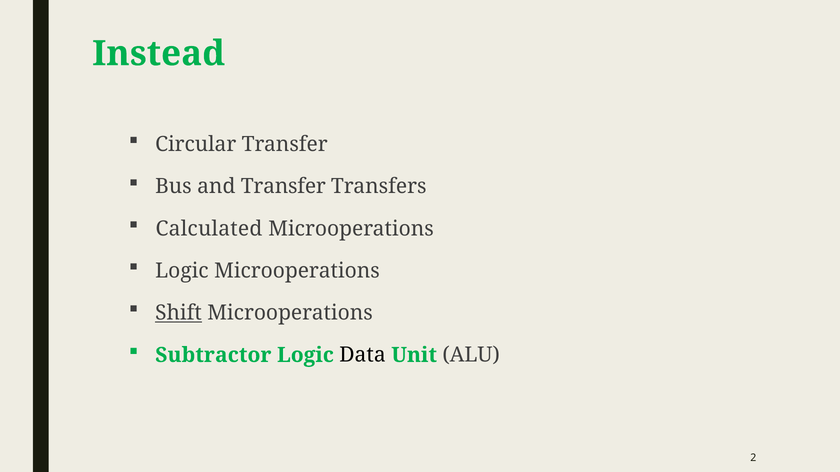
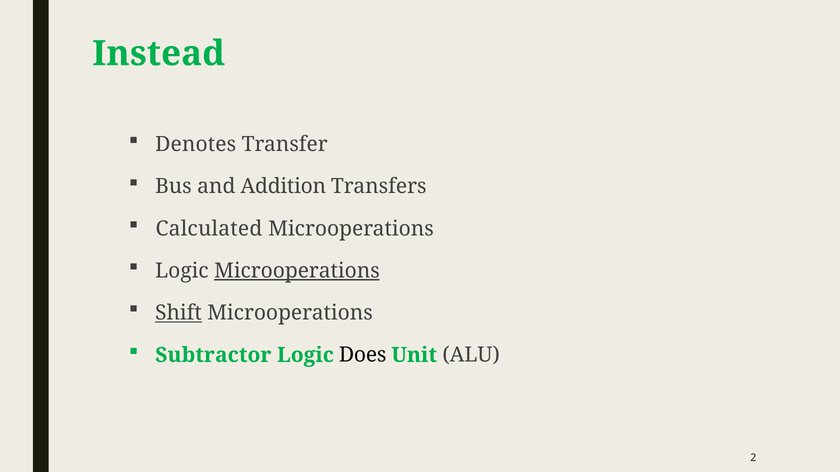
Circular: Circular -> Denotes
and Transfer: Transfer -> Addition
Microoperations at (297, 271) underline: none -> present
Data: Data -> Does
